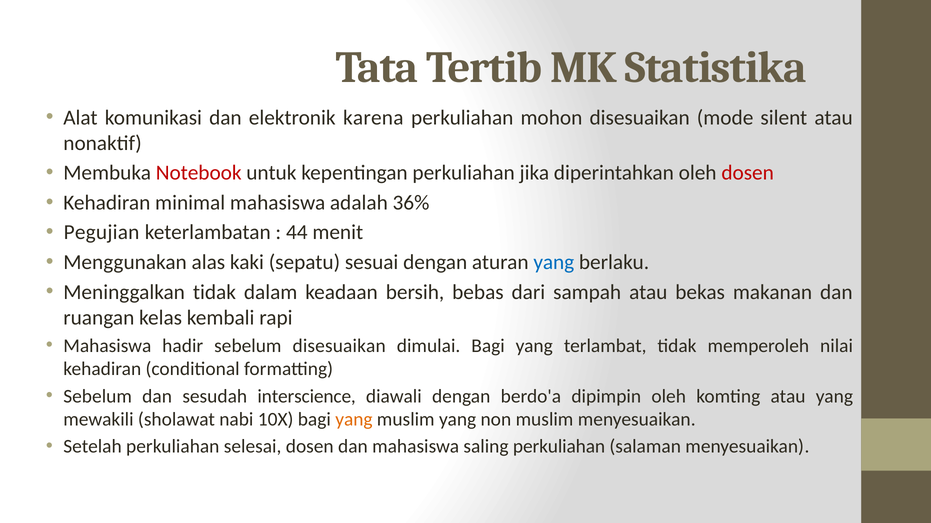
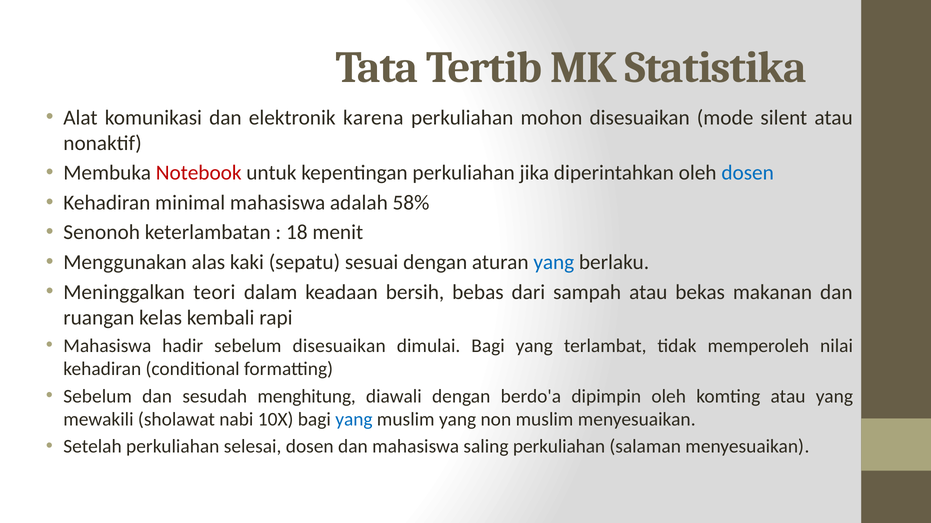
dosen at (748, 173) colour: red -> blue
36%: 36% -> 58%
Pegujian: Pegujian -> Senonoh
44: 44 -> 18
Meninggalkan tidak: tidak -> teori
interscience: interscience -> menghitung
yang at (354, 420) colour: orange -> blue
